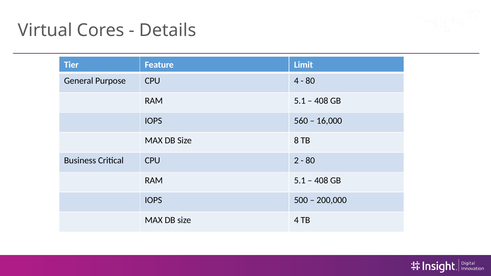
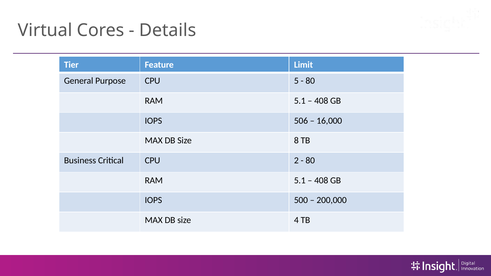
CPU 4: 4 -> 5
560: 560 -> 506
